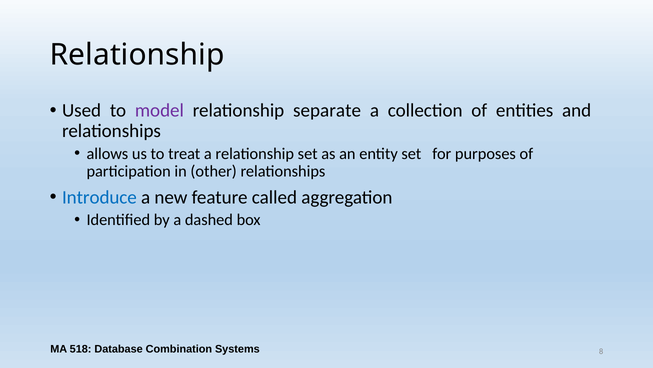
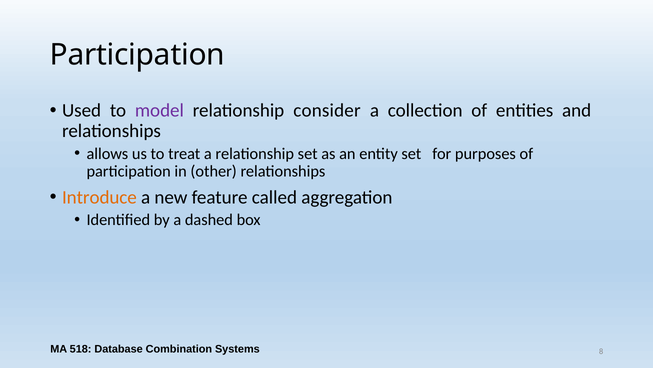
Relationship at (137, 55): Relationship -> Participation
separate: separate -> consider
Introduce colour: blue -> orange
